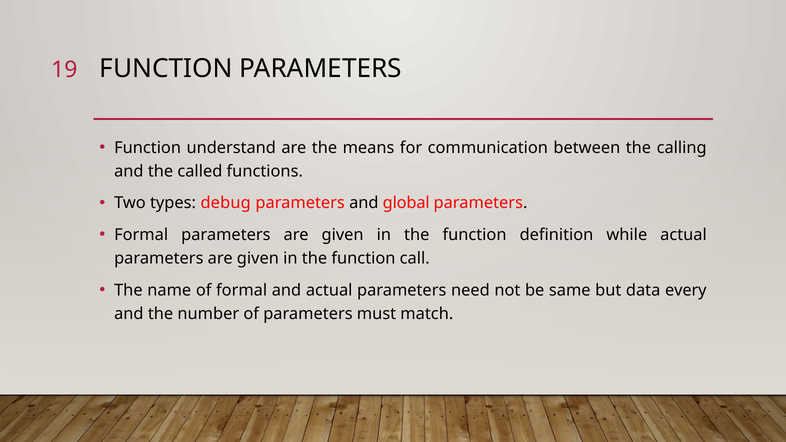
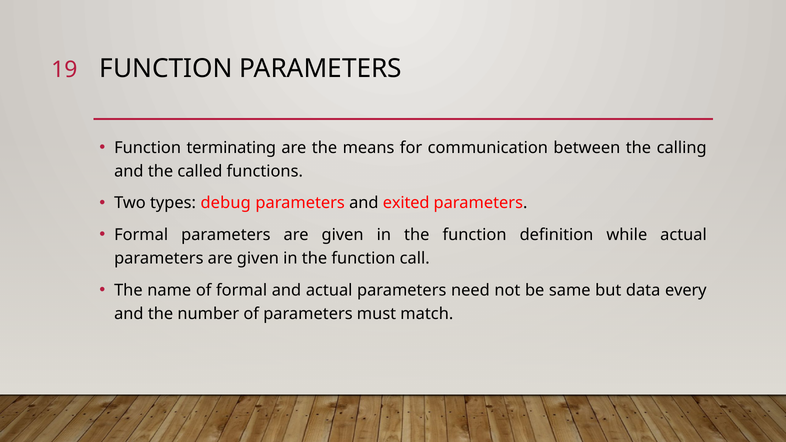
understand: understand -> terminating
global: global -> exited
